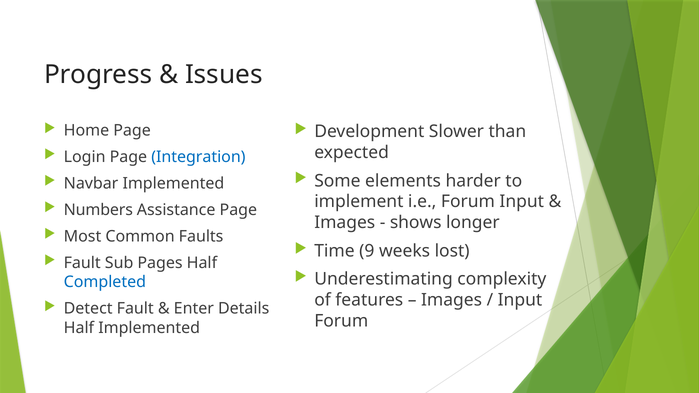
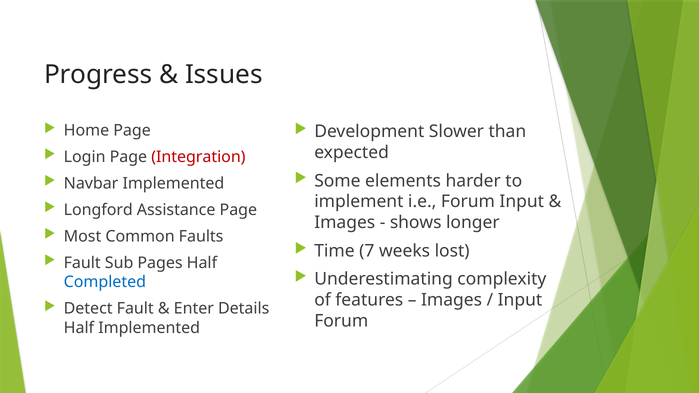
Integration colour: blue -> red
Numbers: Numbers -> Longford
9: 9 -> 7
